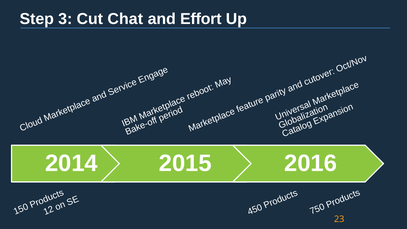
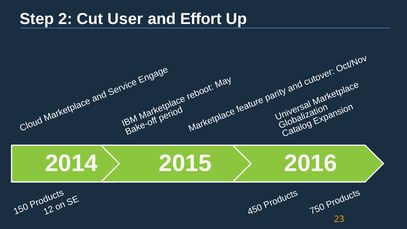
Step 3: 3 -> 2
Chat: Chat -> User
